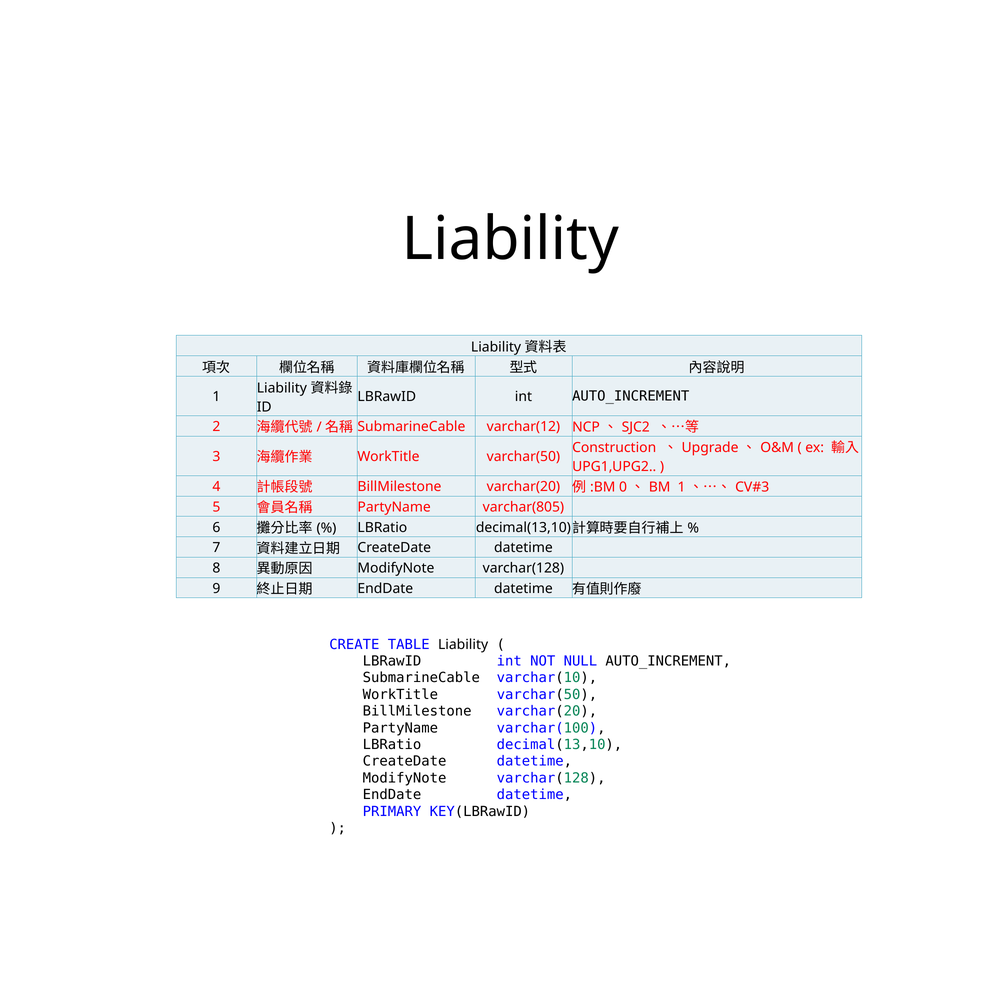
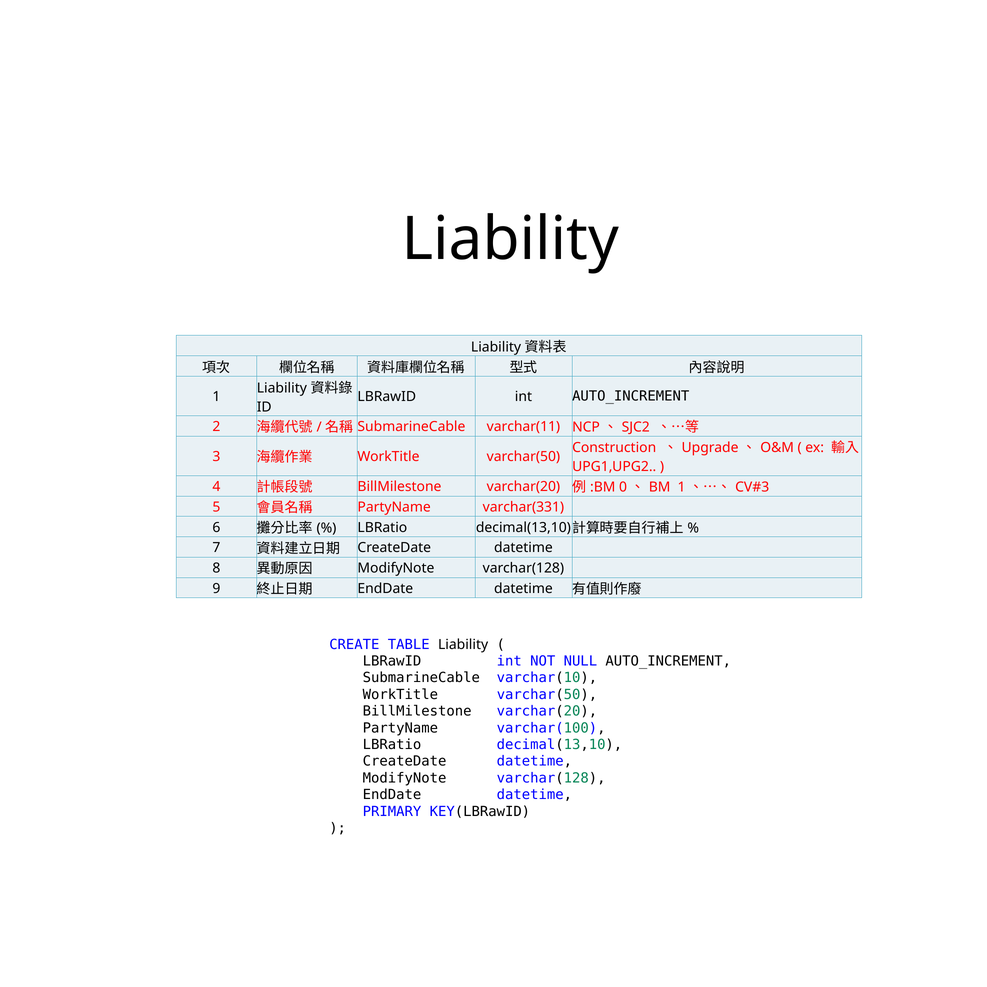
varchar(12: varchar(12 -> varchar(11
varchar(805: varchar(805 -> varchar(331
